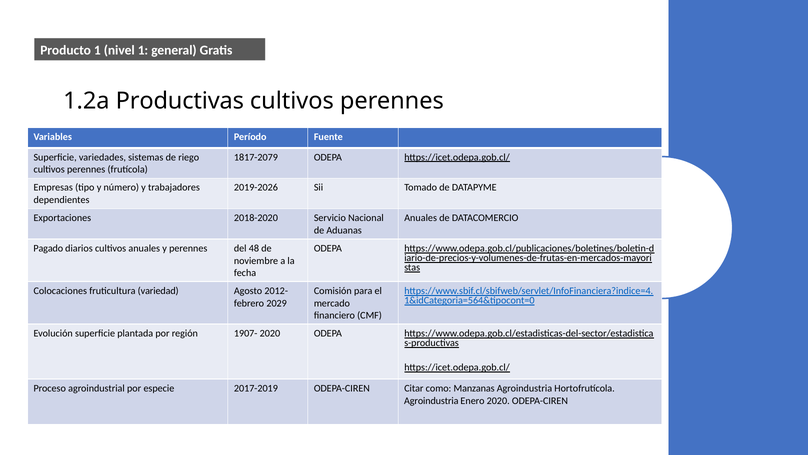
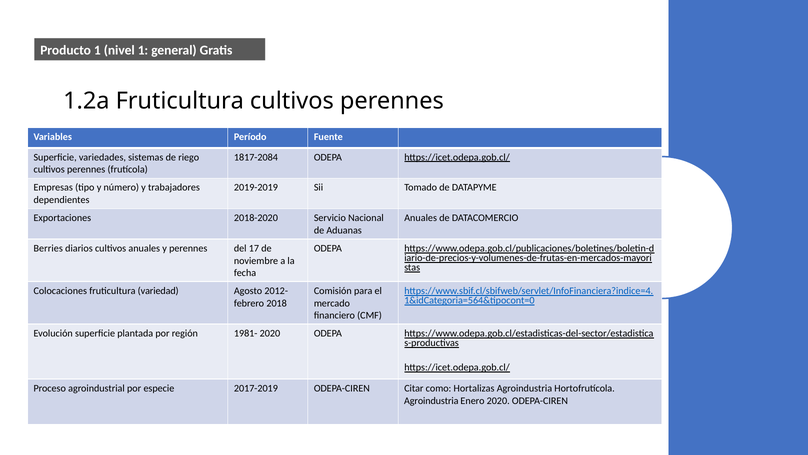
1.2a Productivas: Productivas -> Fruticultura
1817-2079: 1817-2079 -> 1817-2084
2019-2026: 2019-2026 -> 2019-2019
Pagado: Pagado -> Berries
48: 48 -> 17
2029: 2029 -> 2018
1907-: 1907- -> 1981-
Manzanas: Manzanas -> Hortalizas
